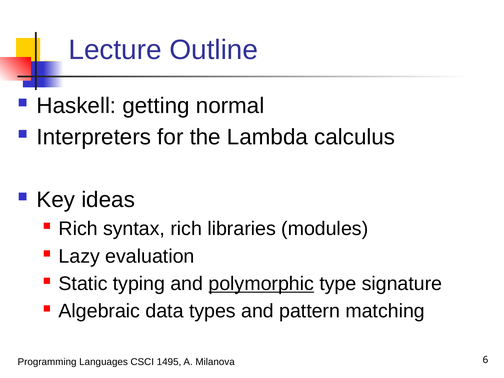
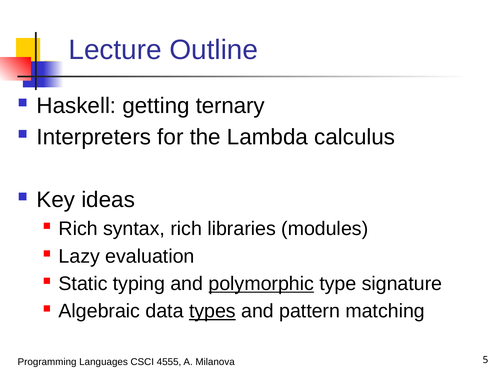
normal: normal -> ternary
types underline: none -> present
1495: 1495 -> 4555
6: 6 -> 5
